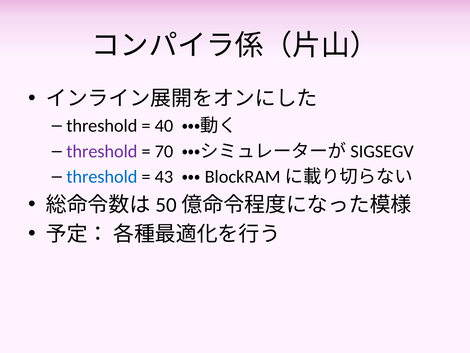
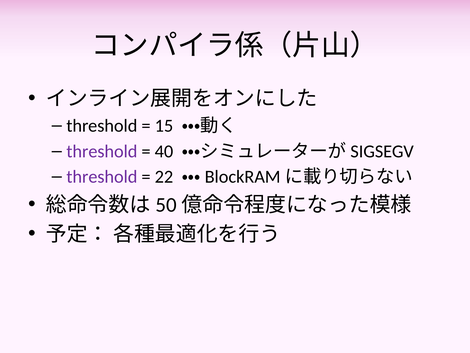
40: 40 -> 15
70: 70 -> 40
threshold at (102, 177) colour: blue -> purple
43: 43 -> 22
